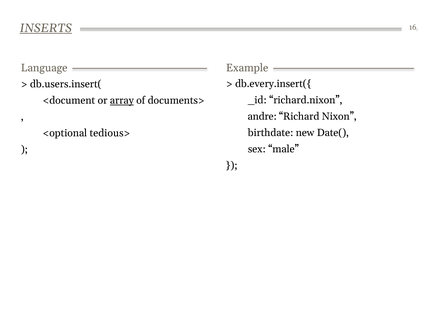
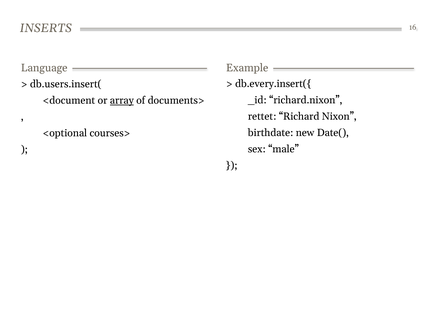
INSERTS underline: present -> none
andre: andre -> rettet
tedious>: tedious> -> courses>
